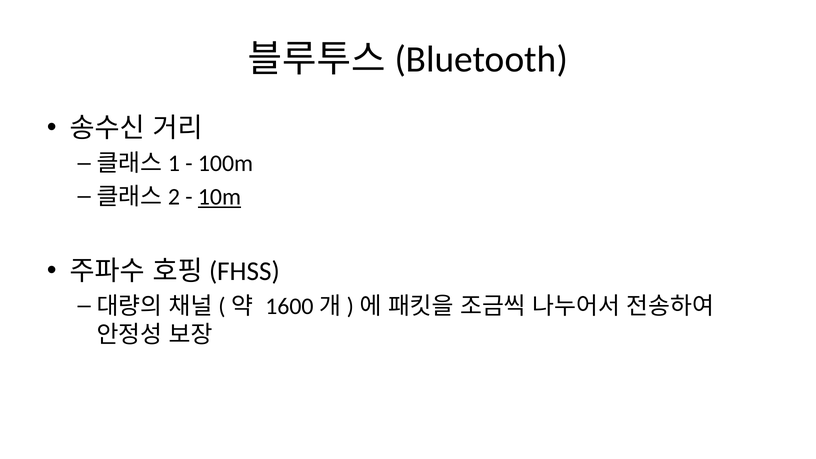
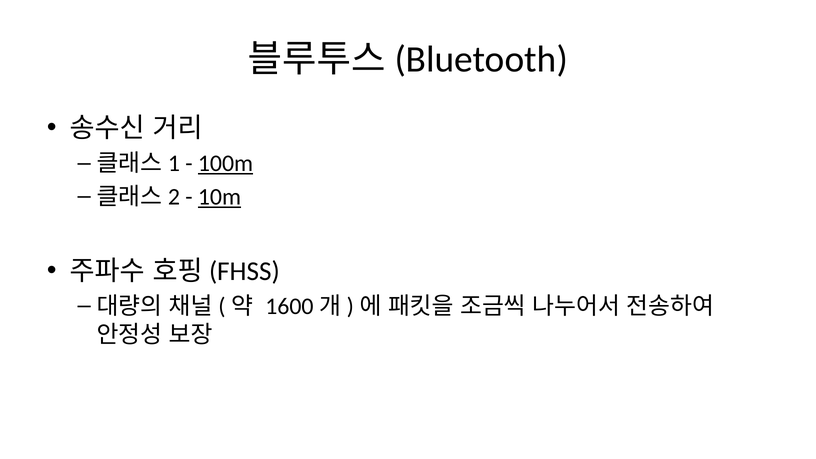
100m underline: none -> present
